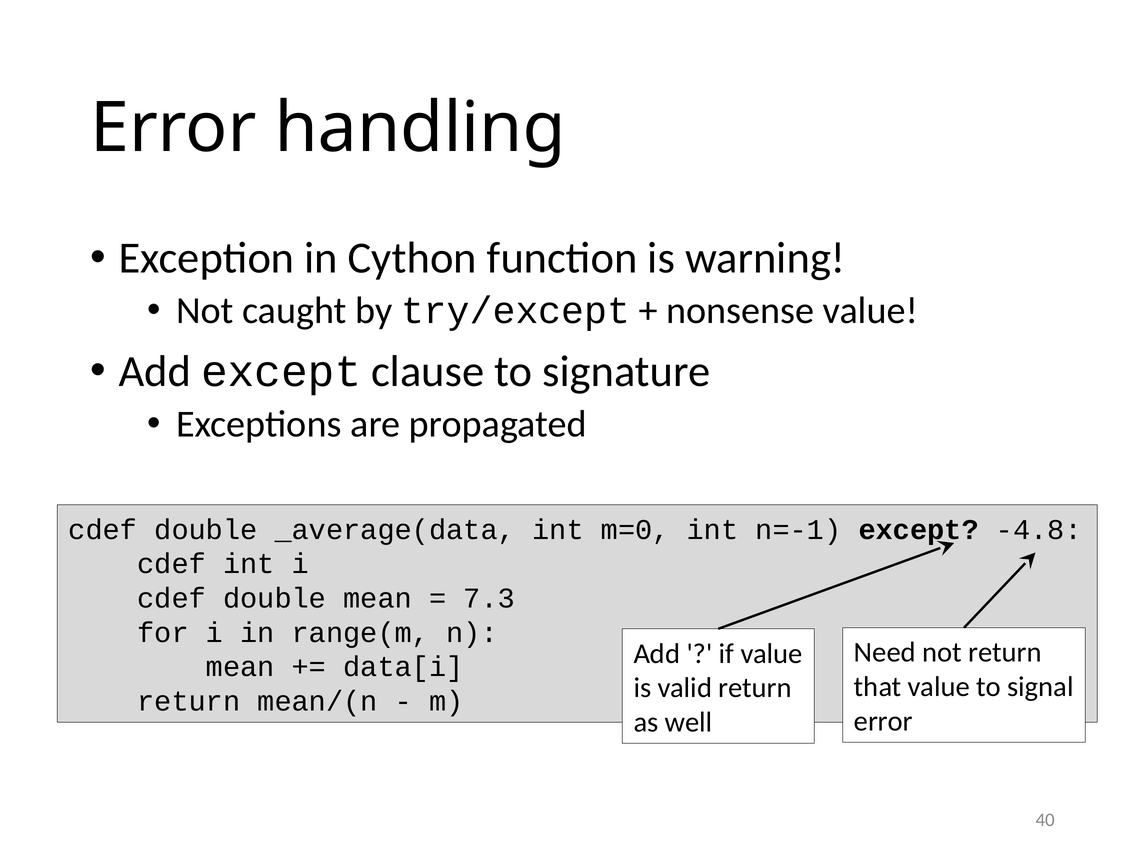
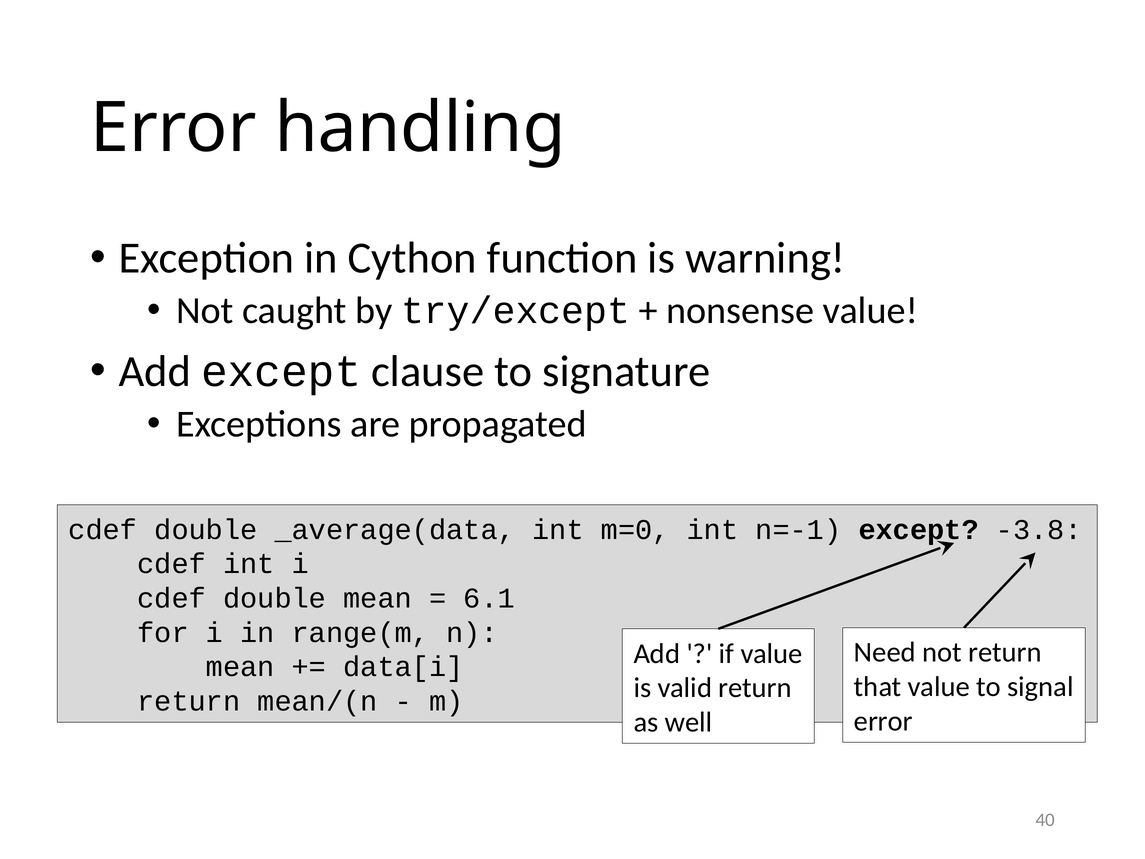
-4.8: -4.8 -> -3.8
7.3: 7.3 -> 6.1
